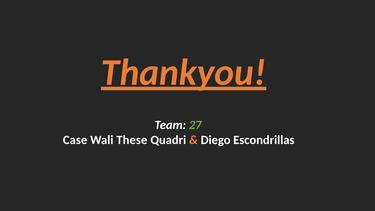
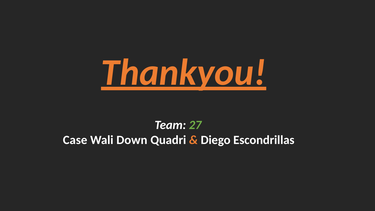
These: These -> Down
